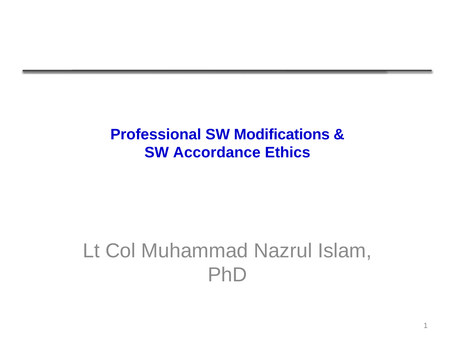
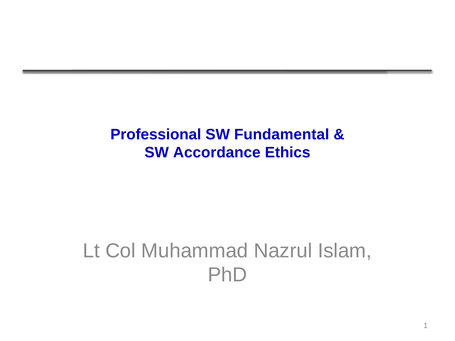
Modifications: Modifications -> Fundamental
